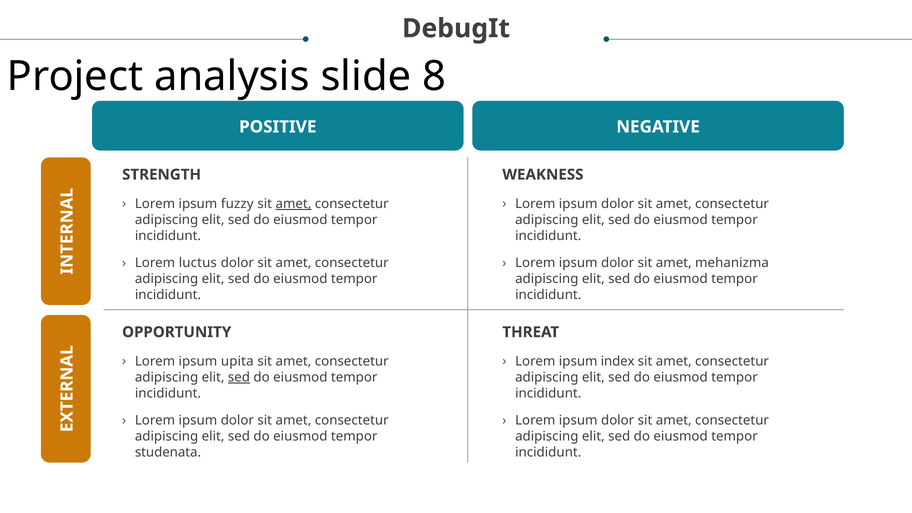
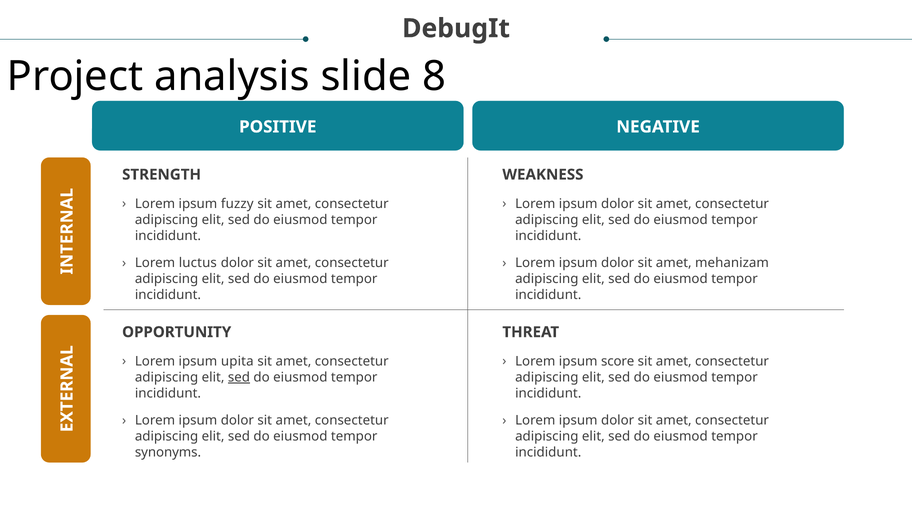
amet at (293, 204) underline: present -> none
mehanizma: mehanizma -> mehanizam
index: index -> score
studenata: studenata -> synonyms
